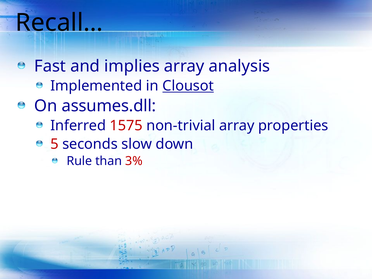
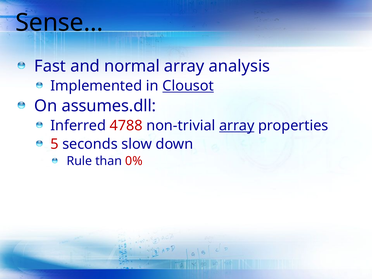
Recall…: Recall… -> Sense…
implies: implies -> normal
1575: 1575 -> 4788
array at (237, 126) underline: none -> present
3%: 3% -> 0%
